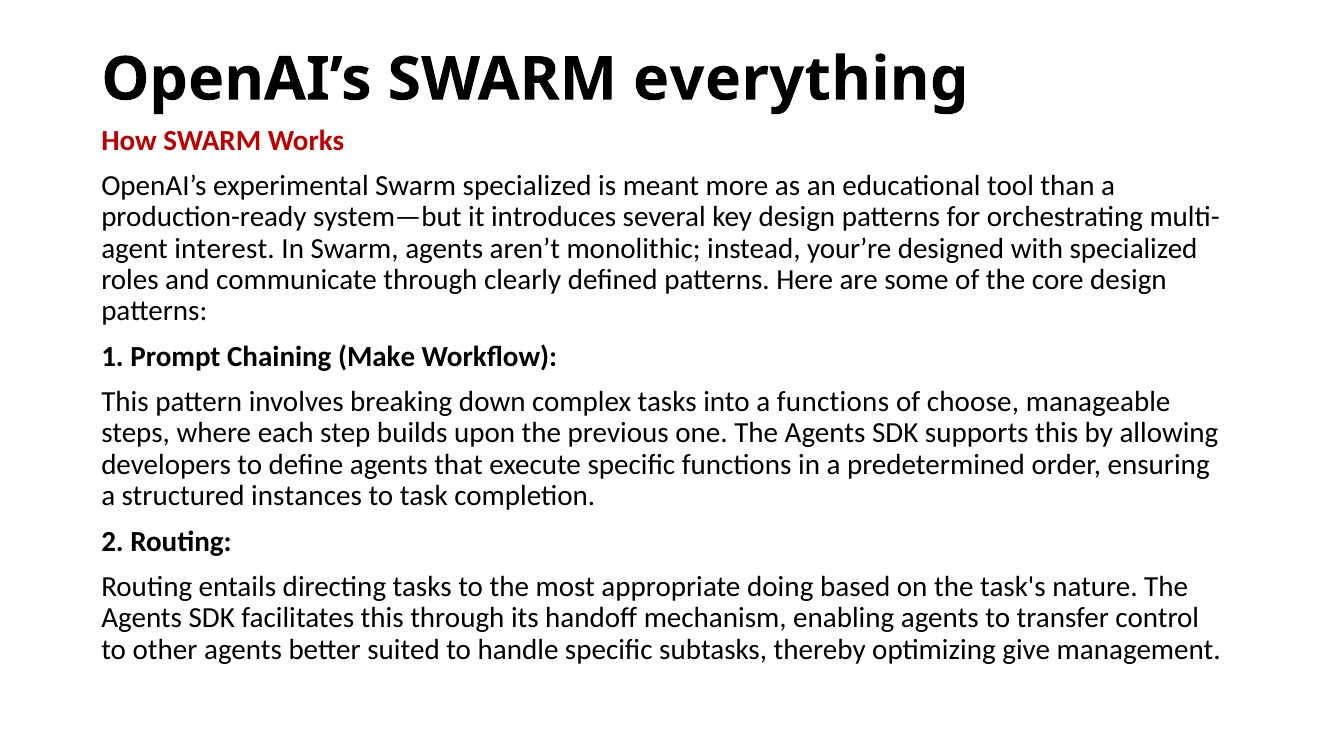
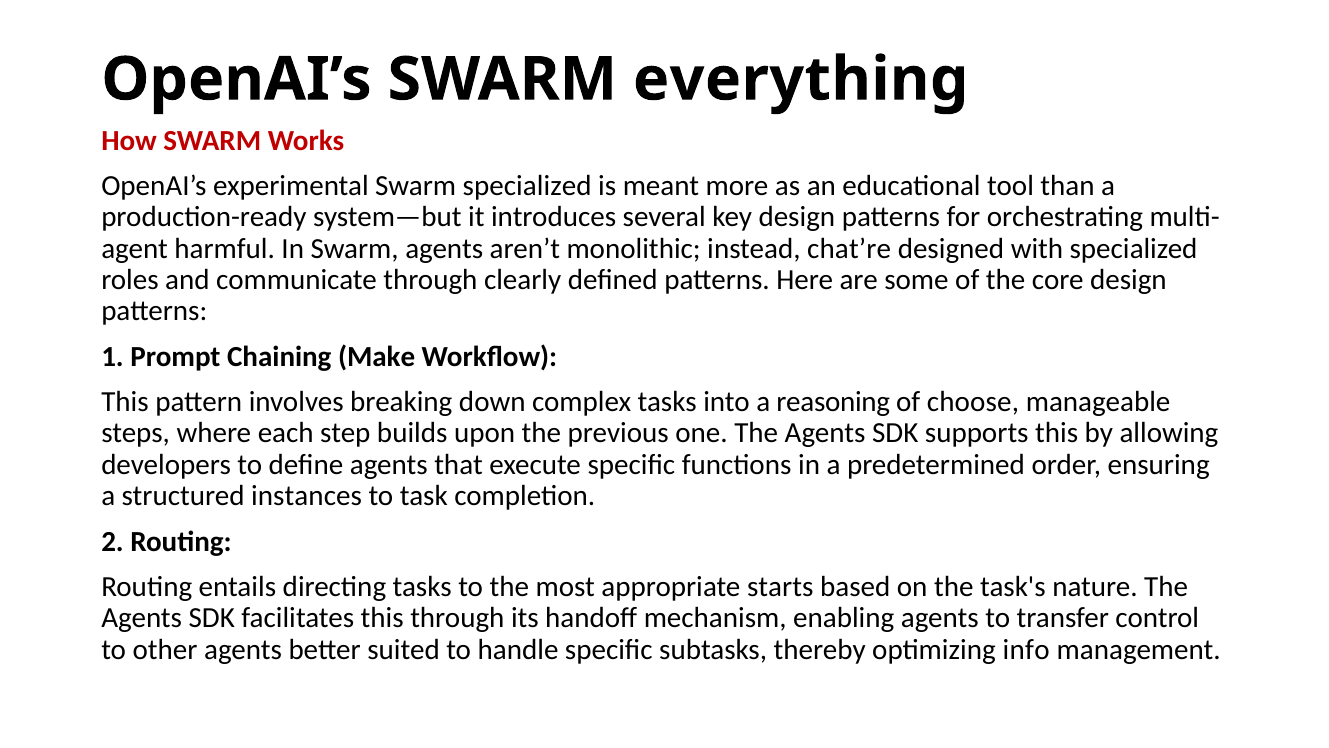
interest: interest -> harmful
your’re: your’re -> chat’re
a functions: functions -> reasoning
doing: doing -> starts
give: give -> info
